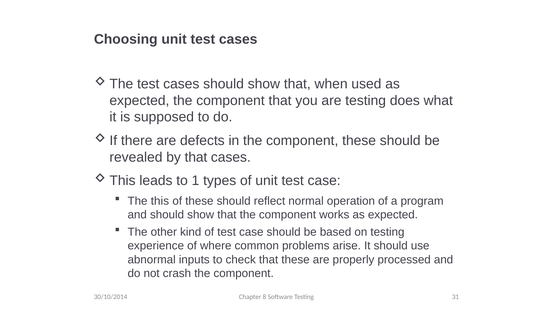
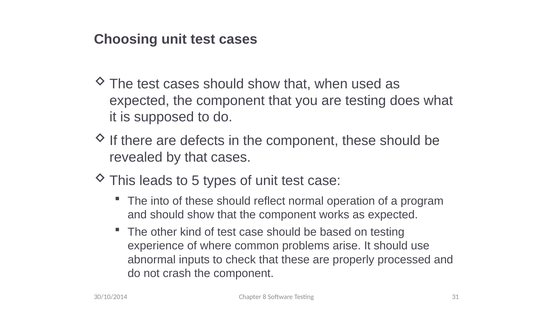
1: 1 -> 5
this: this -> into
